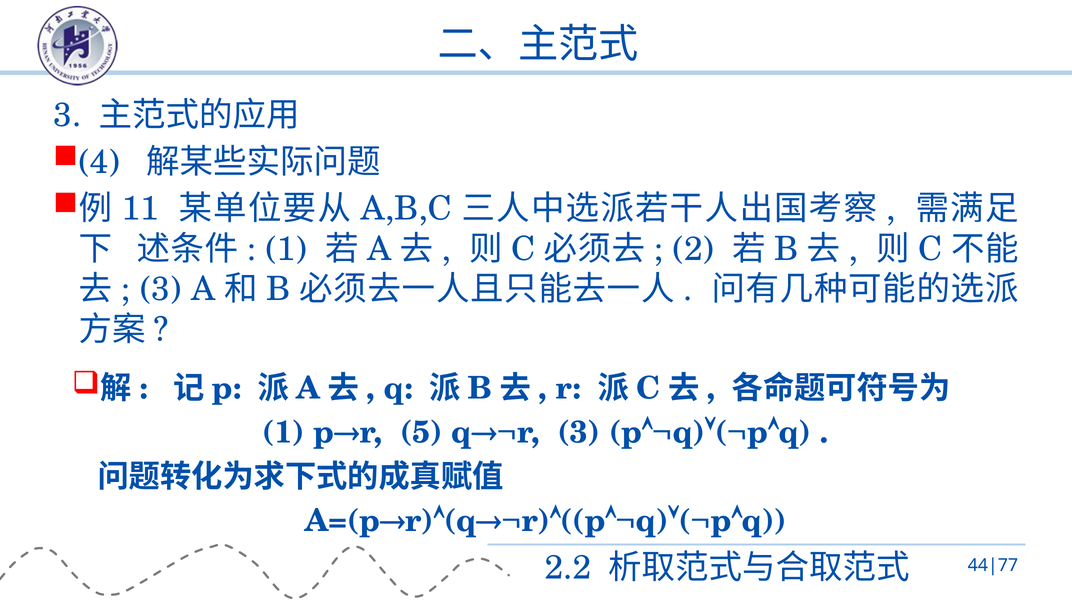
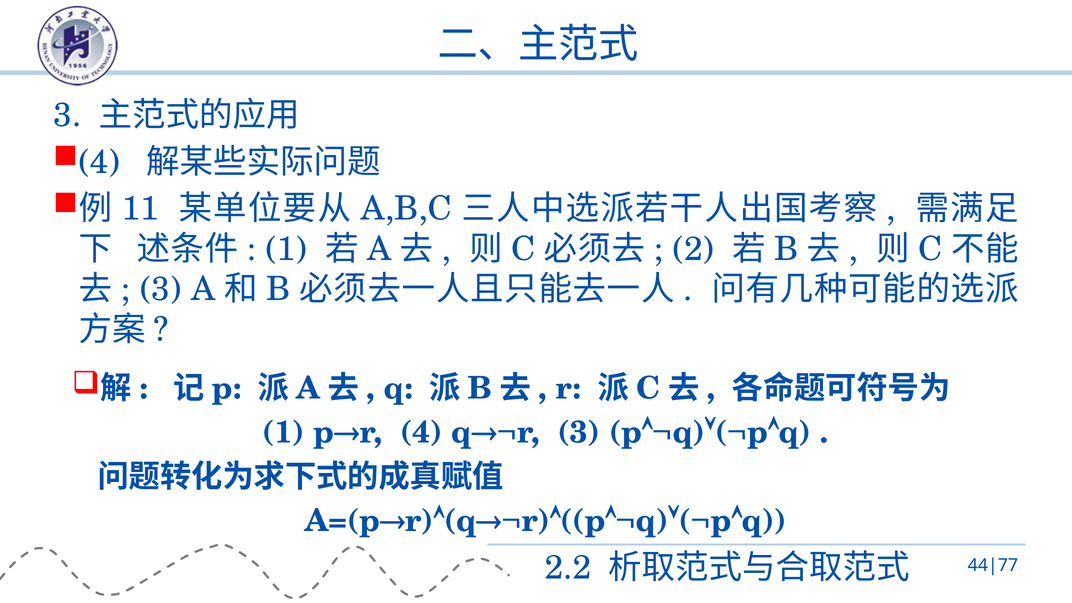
pr 5: 5 -> 4
